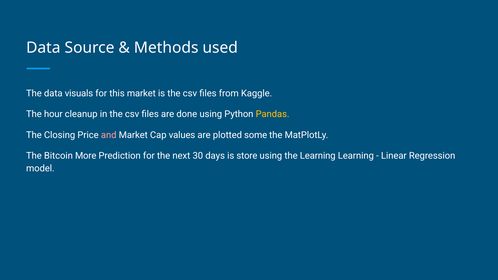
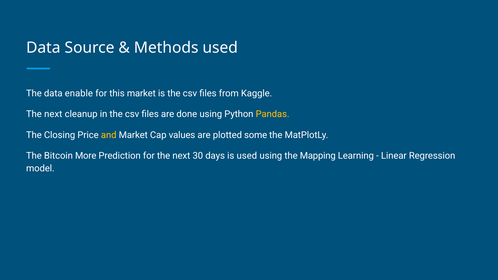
visuals: visuals -> enable
hour at (53, 114): hour -> next
and colour: pink -> yellow
is store: store -> used
the Learning: Learning -> Mapping
